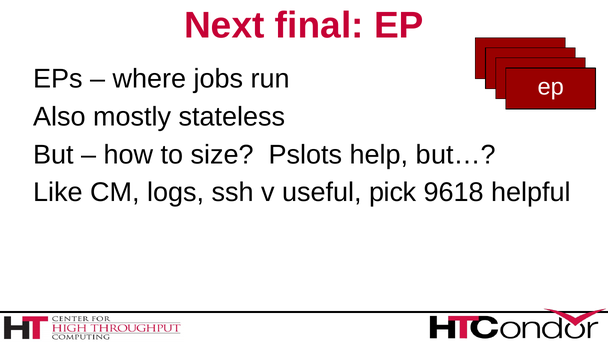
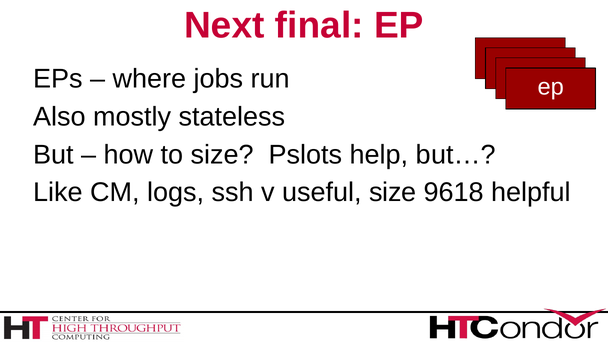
useful pick: pick -> size
